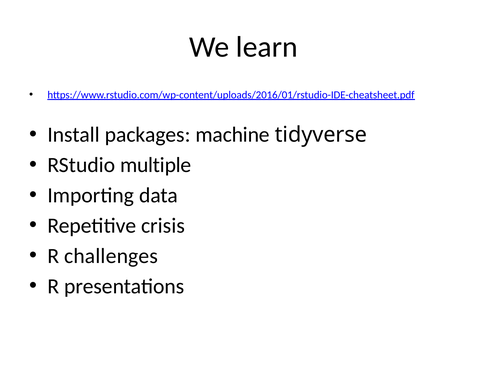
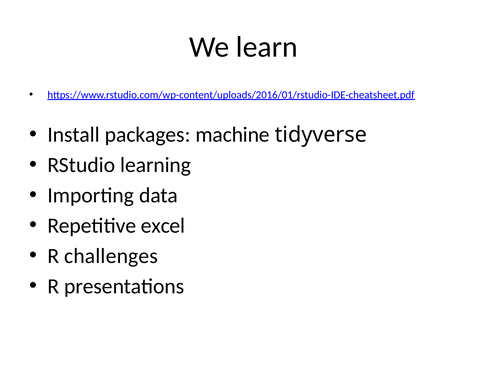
multiple: multiple -> learning
crisis: crisis -> excel
